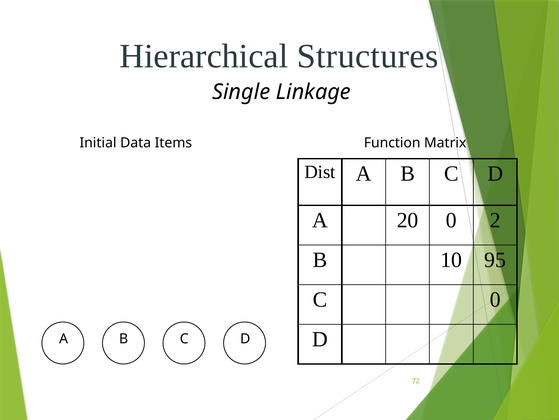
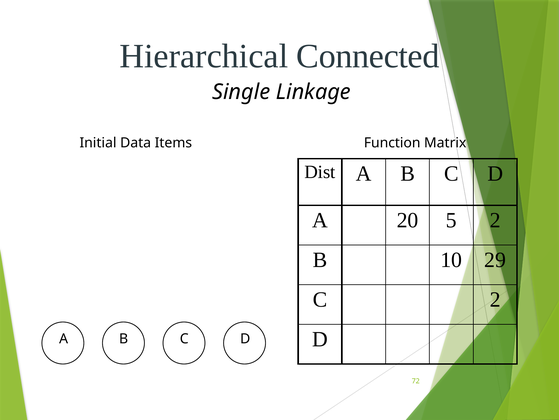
Structures: Structures -> Connected
20 0: 0 -> 5
95: 95 -> 29
C 0: 0 -> 2
